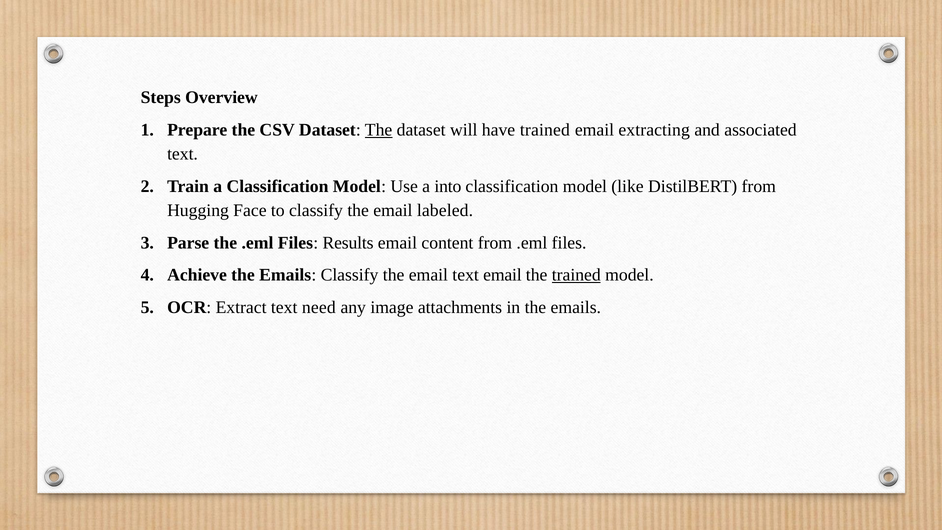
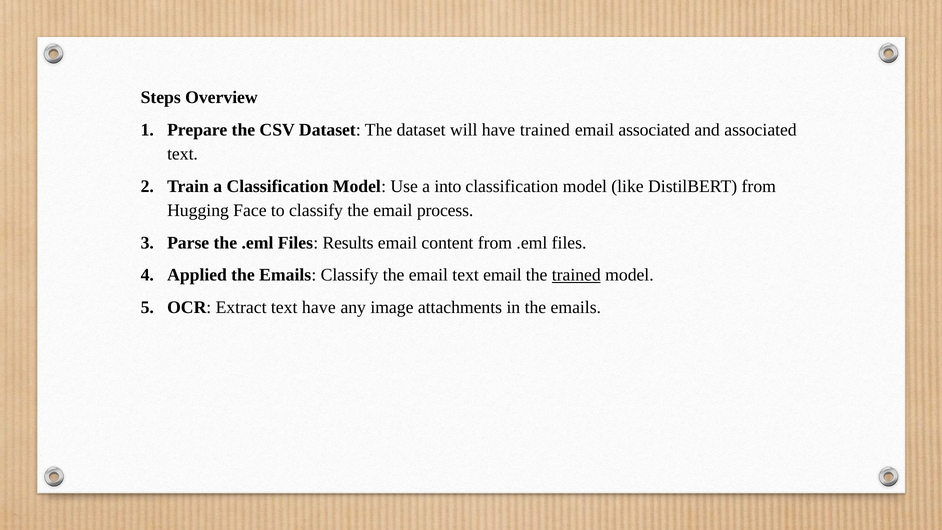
The at (379, 130) underline: present -> none
email extracting: extracting -> associated
labeled: labeled -> process
Achieve: Achieve -> Applied
text need: need -> have
